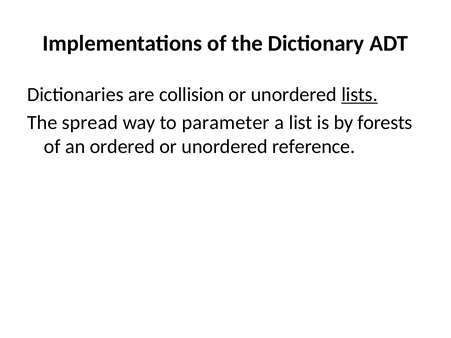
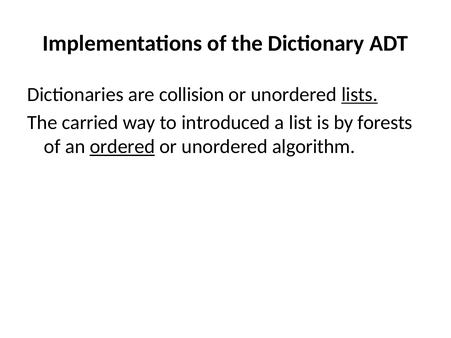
spread: spread -> carried
parameter: parameter -> introduced
ordered underline: none -> present
reference: reference -> algorithm
